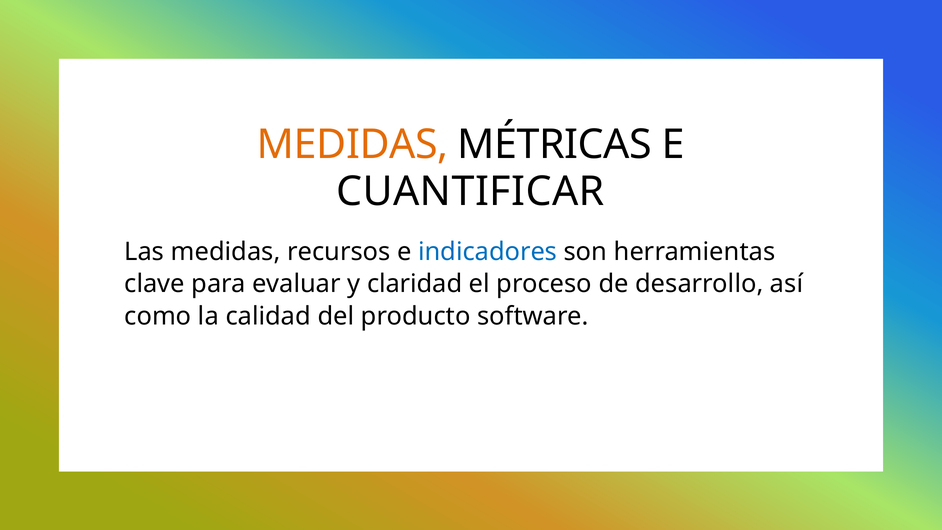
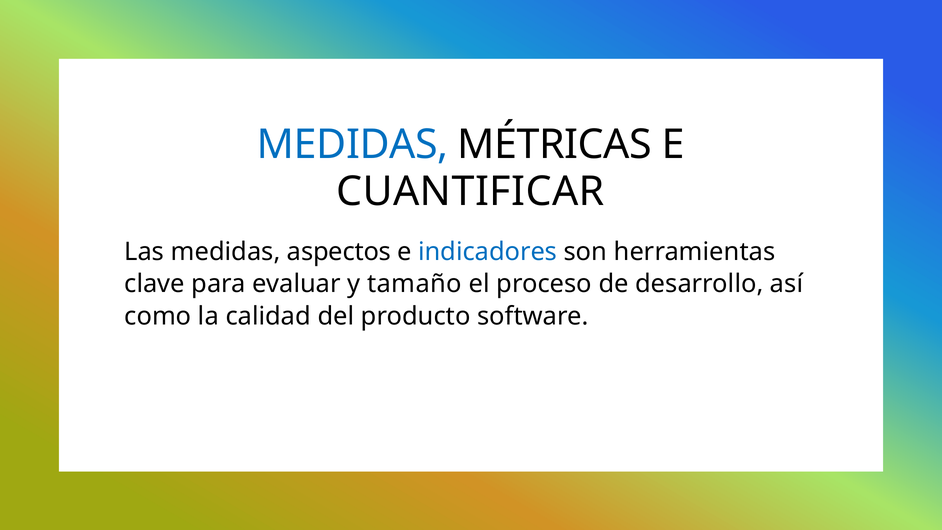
MEDIDAS at (353, 145) colour: orange -> blue
recursos: recursos -> aspectos
claridad: claridad -> tamaño
